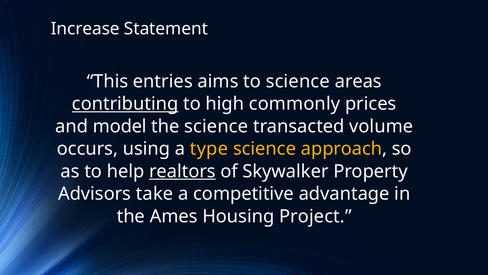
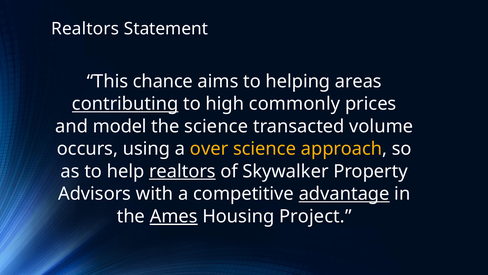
Increase at (85, 29): Increase -> Realtors
entries: entries -> chance
to science: science -> helping
type: type -> over
take: take -> with
advantage underline: none -> present
Ames underline: none -> present
